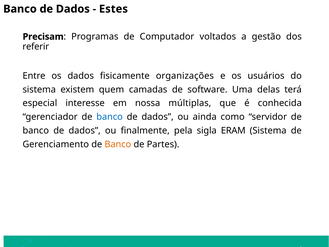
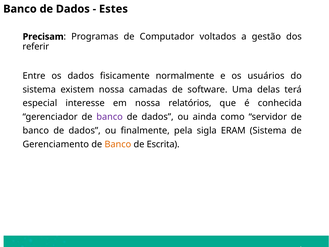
organizações: organizações -> normalmente
existem quem: quem -> nossa
múltiplas: múltiplas -> relatórios
banco at (110, 117) colour: blue -> purple
Partes: Partes -> Escrita
